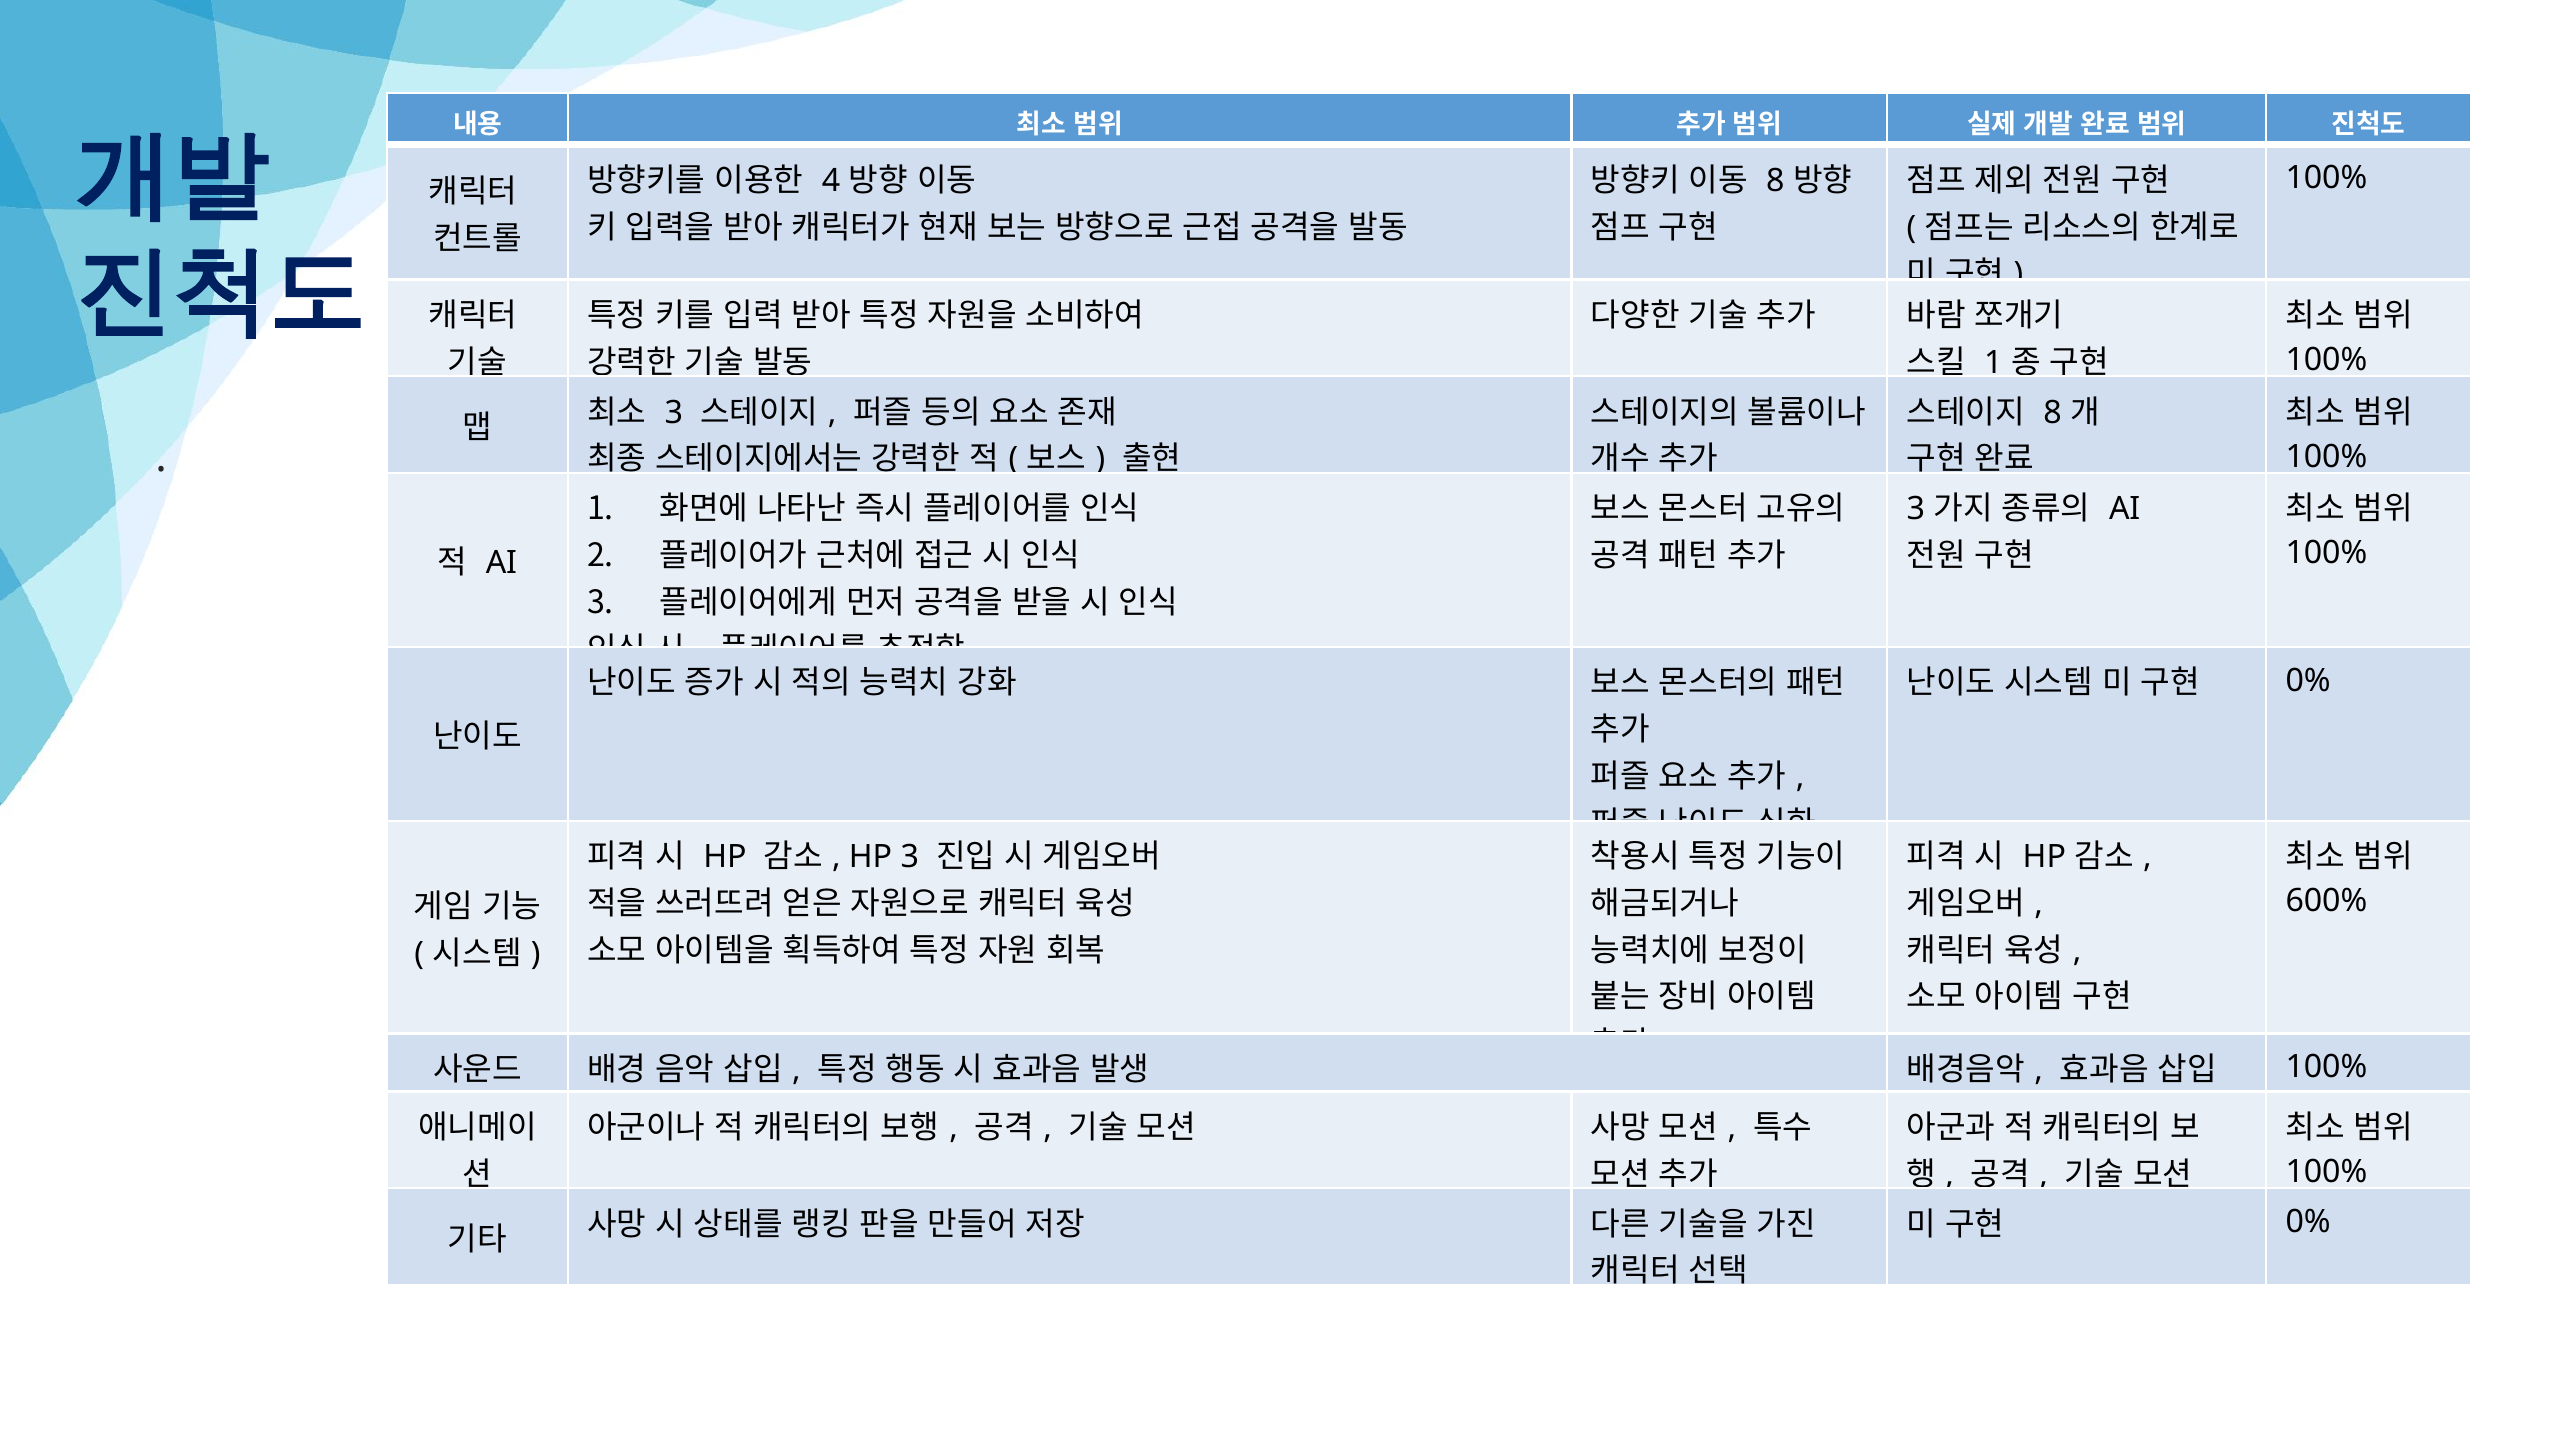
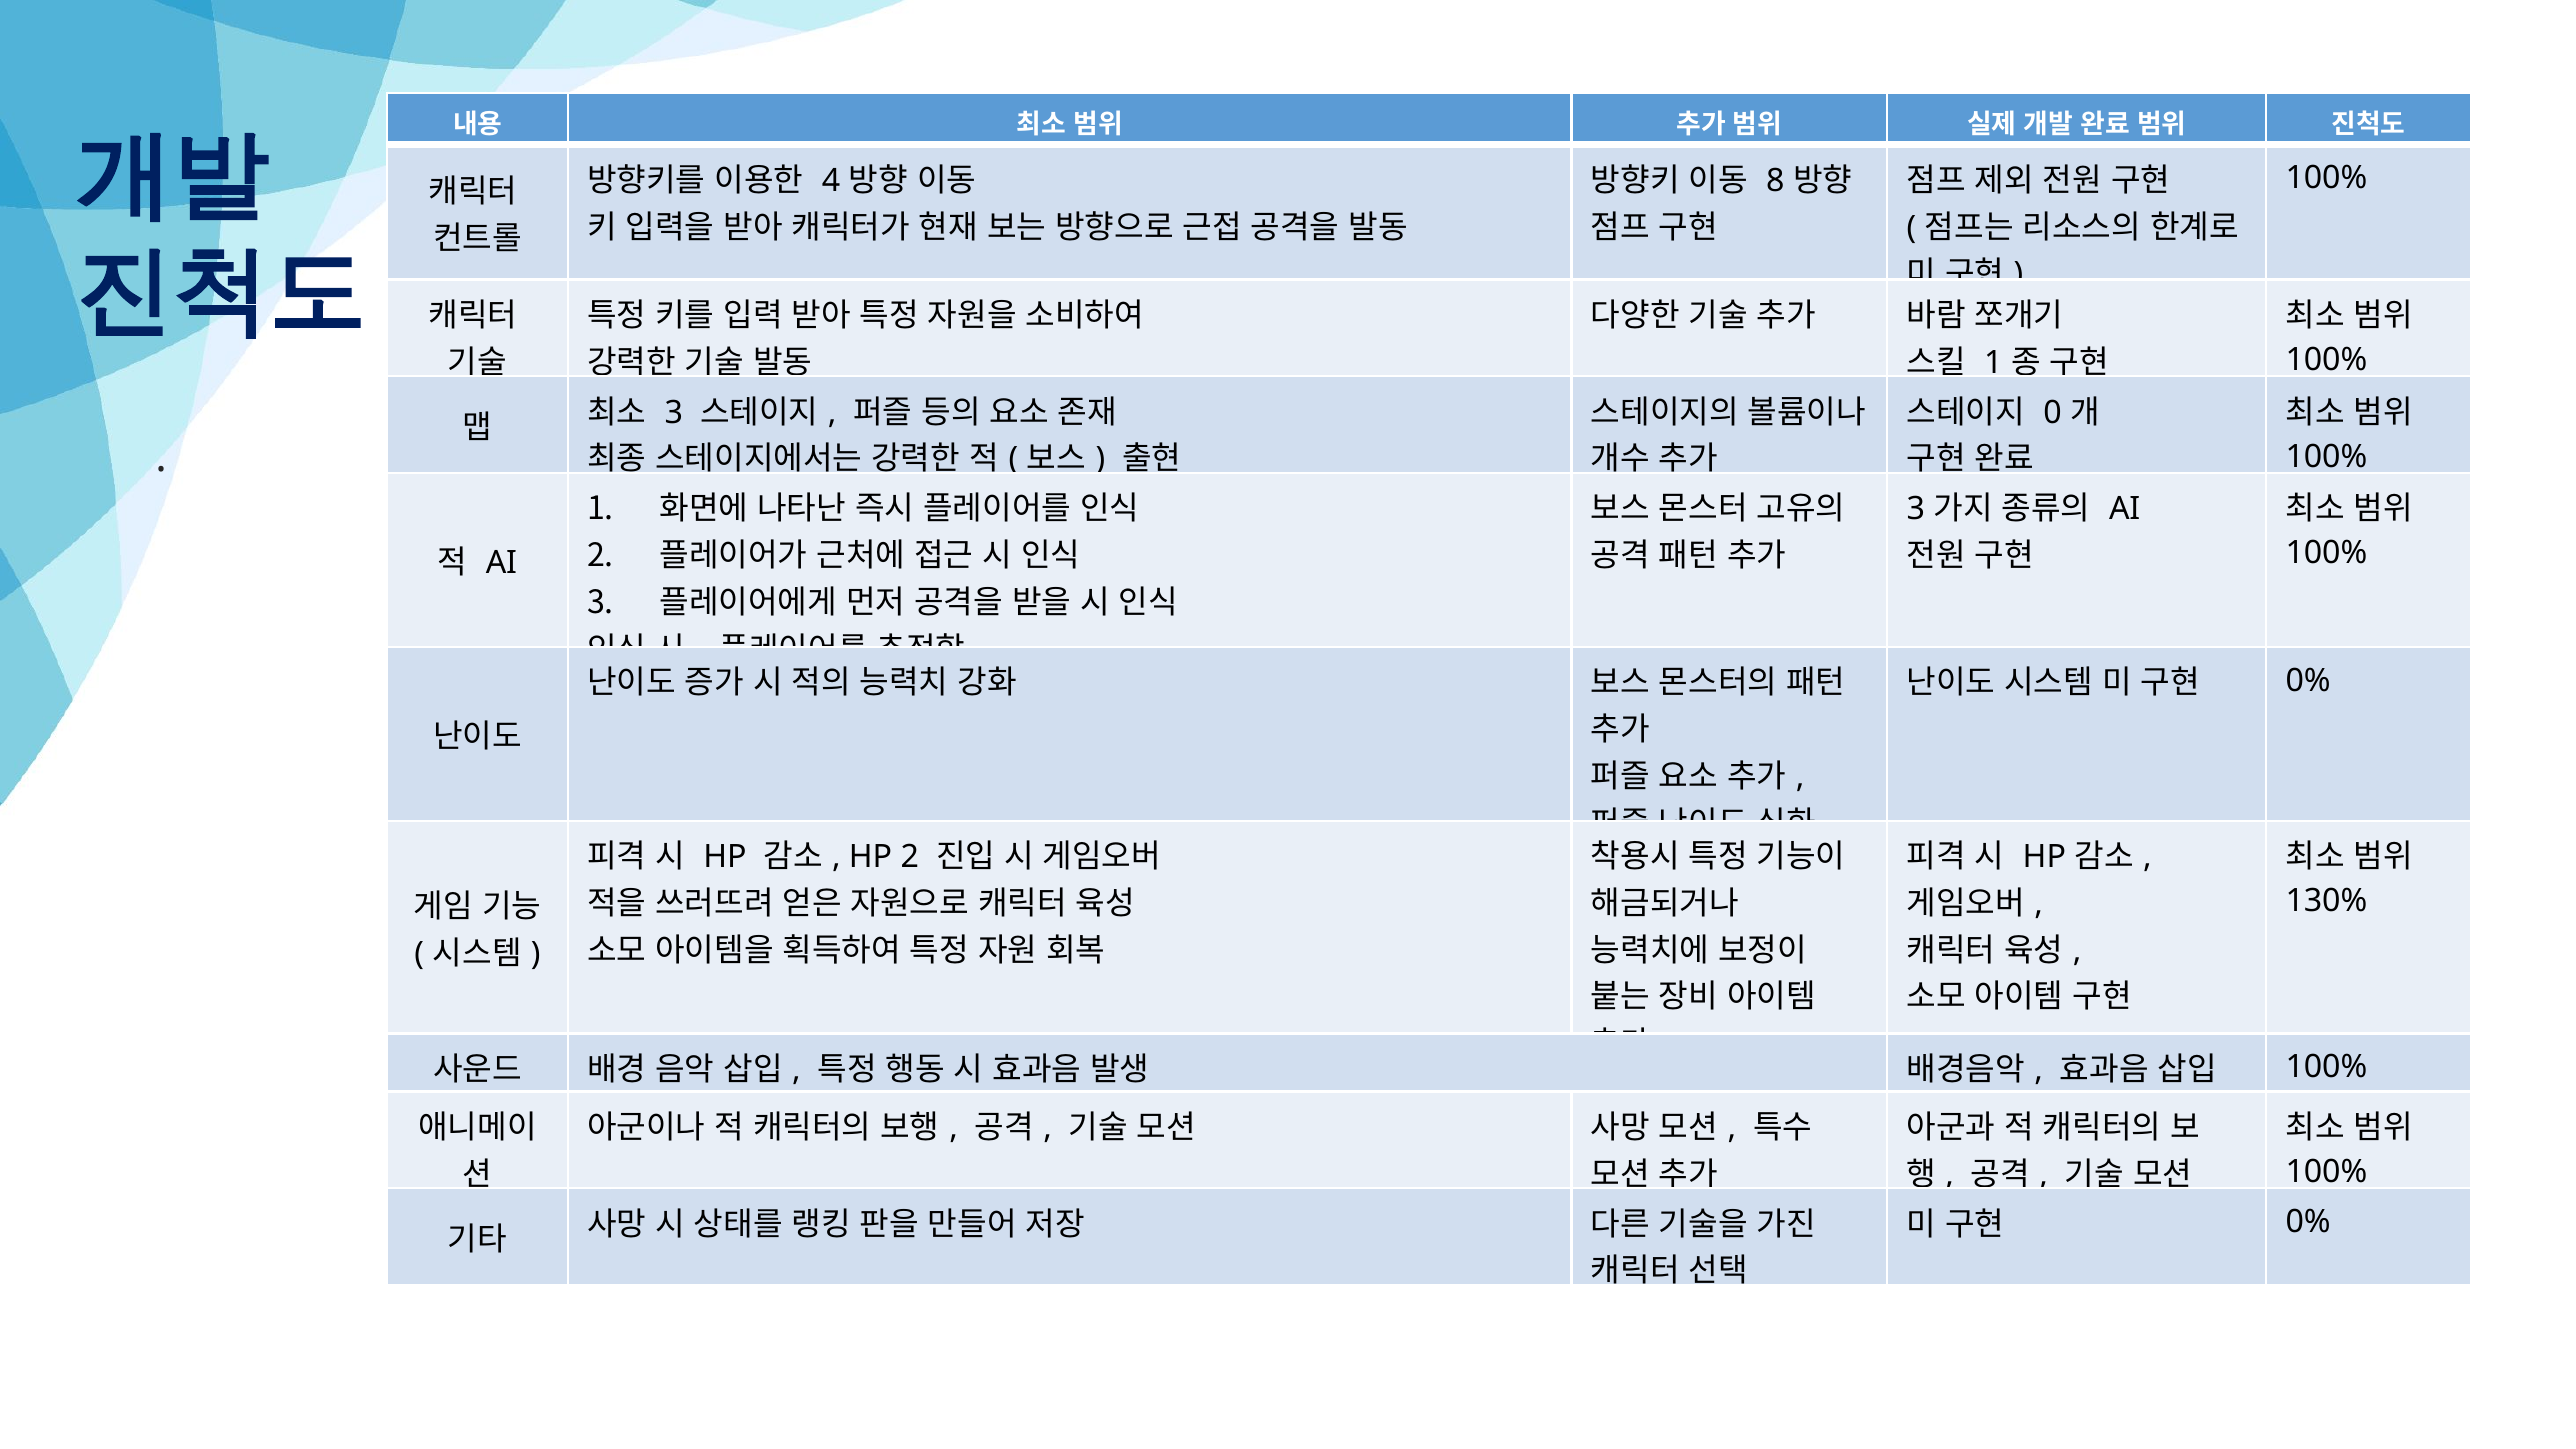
8 at (2053, 413): 8 -> 0
HP 3: 3 -> 2
600%: 600% -> 130%
